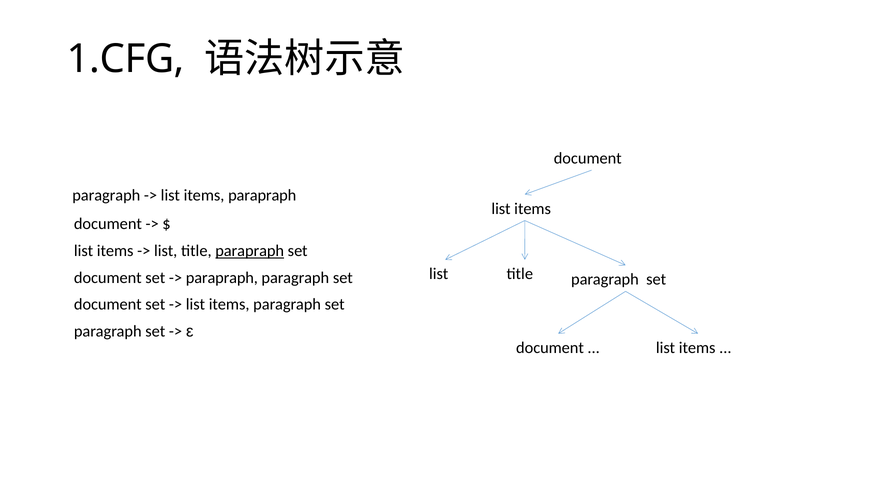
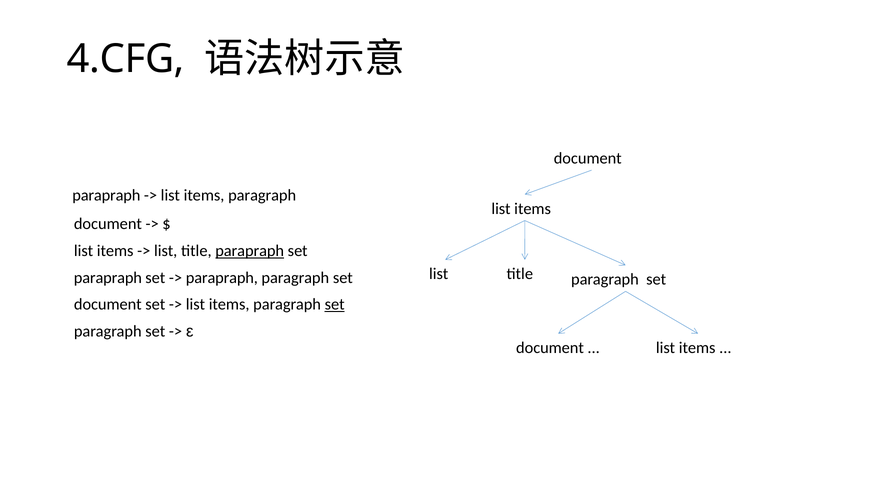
1.CFG: 1.CFG -> 4.CFG
paragraph at (106, 195): paragraph -> parapraph
parapraph at (262, 195): parapraph -> paragraph
document at (108, 277): document -> parapraph
set at (335, 304) underline: none -> present
